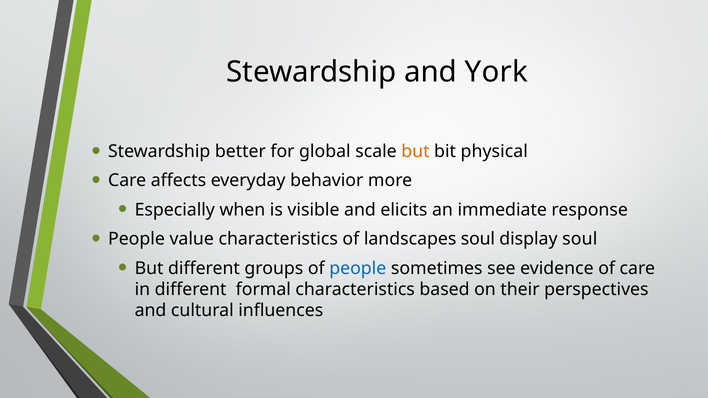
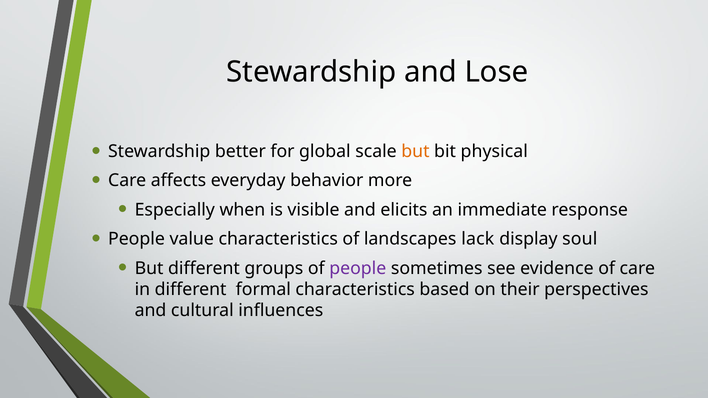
York: York -> Lose
landscapes soul: soul -> lack
people at (358, 268) colour: blue -> purple
